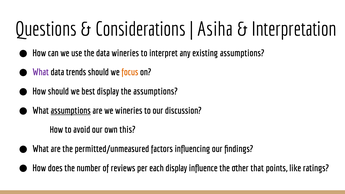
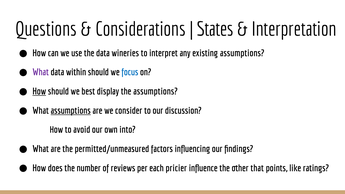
Asiha: Asiha -> States
trends: trends -> within
focus colour: orange -> blue
How at (39, 91) underline: none -> present
we wineries: wineries -> consider
this: this -> into
each display: display -> pricier
